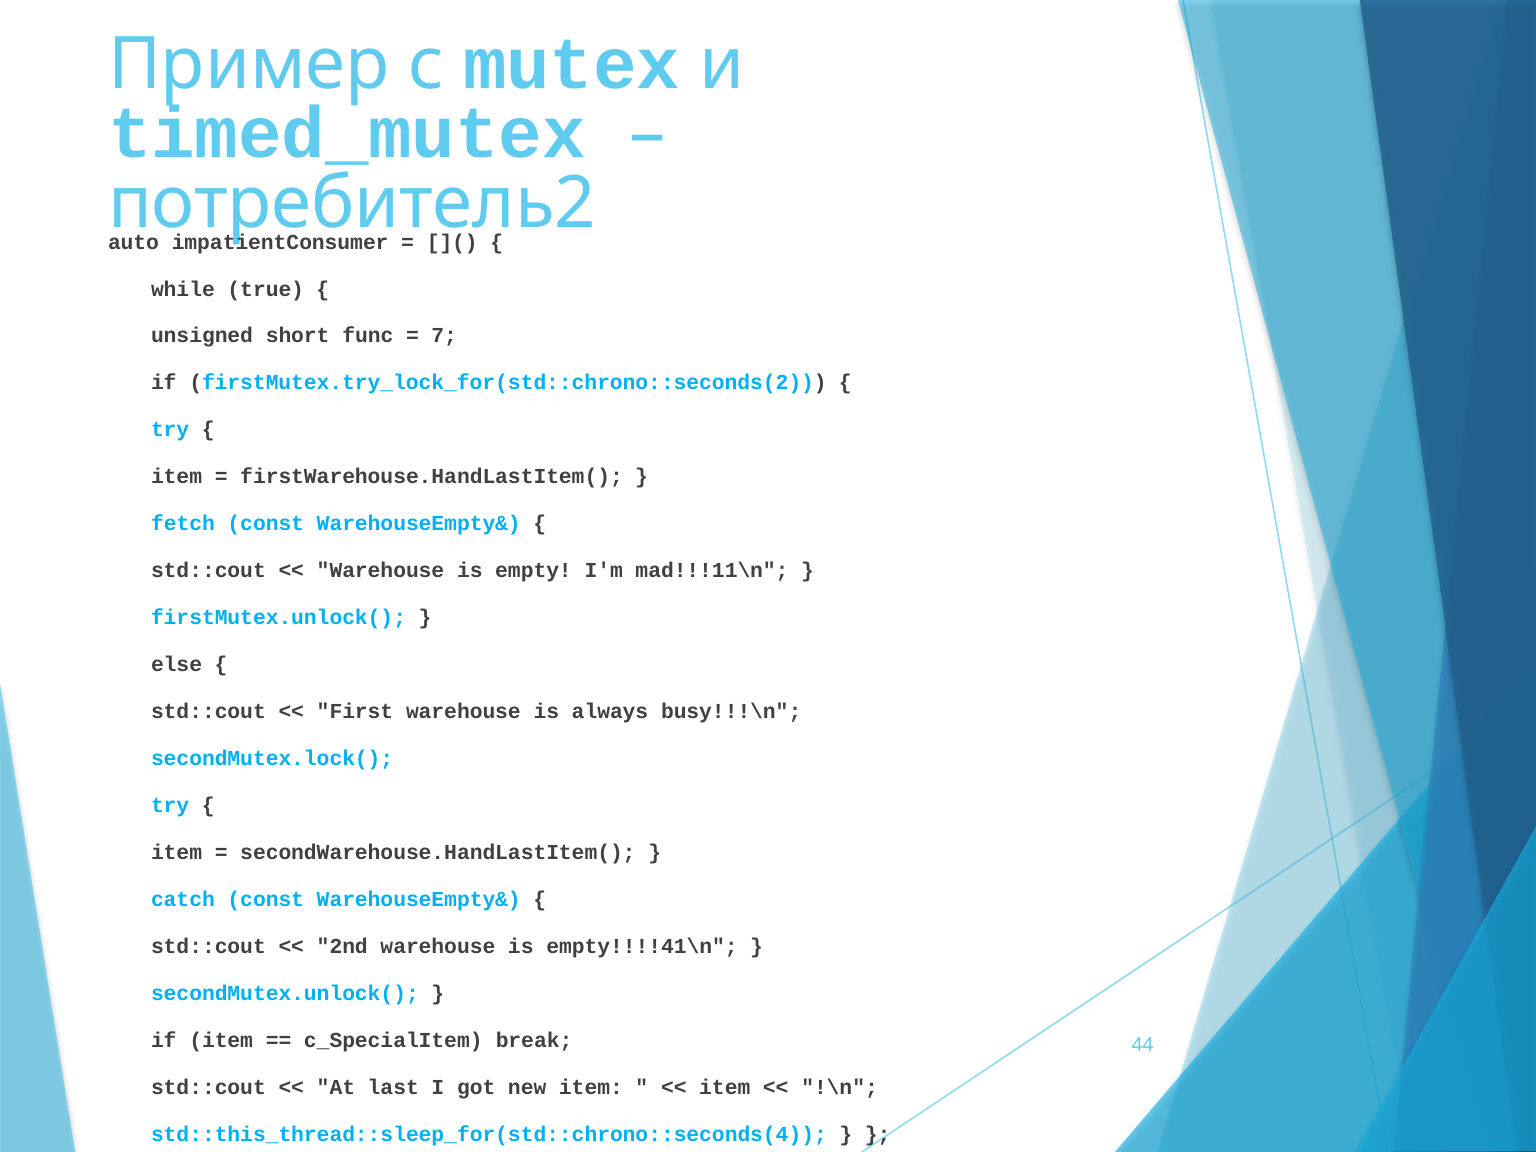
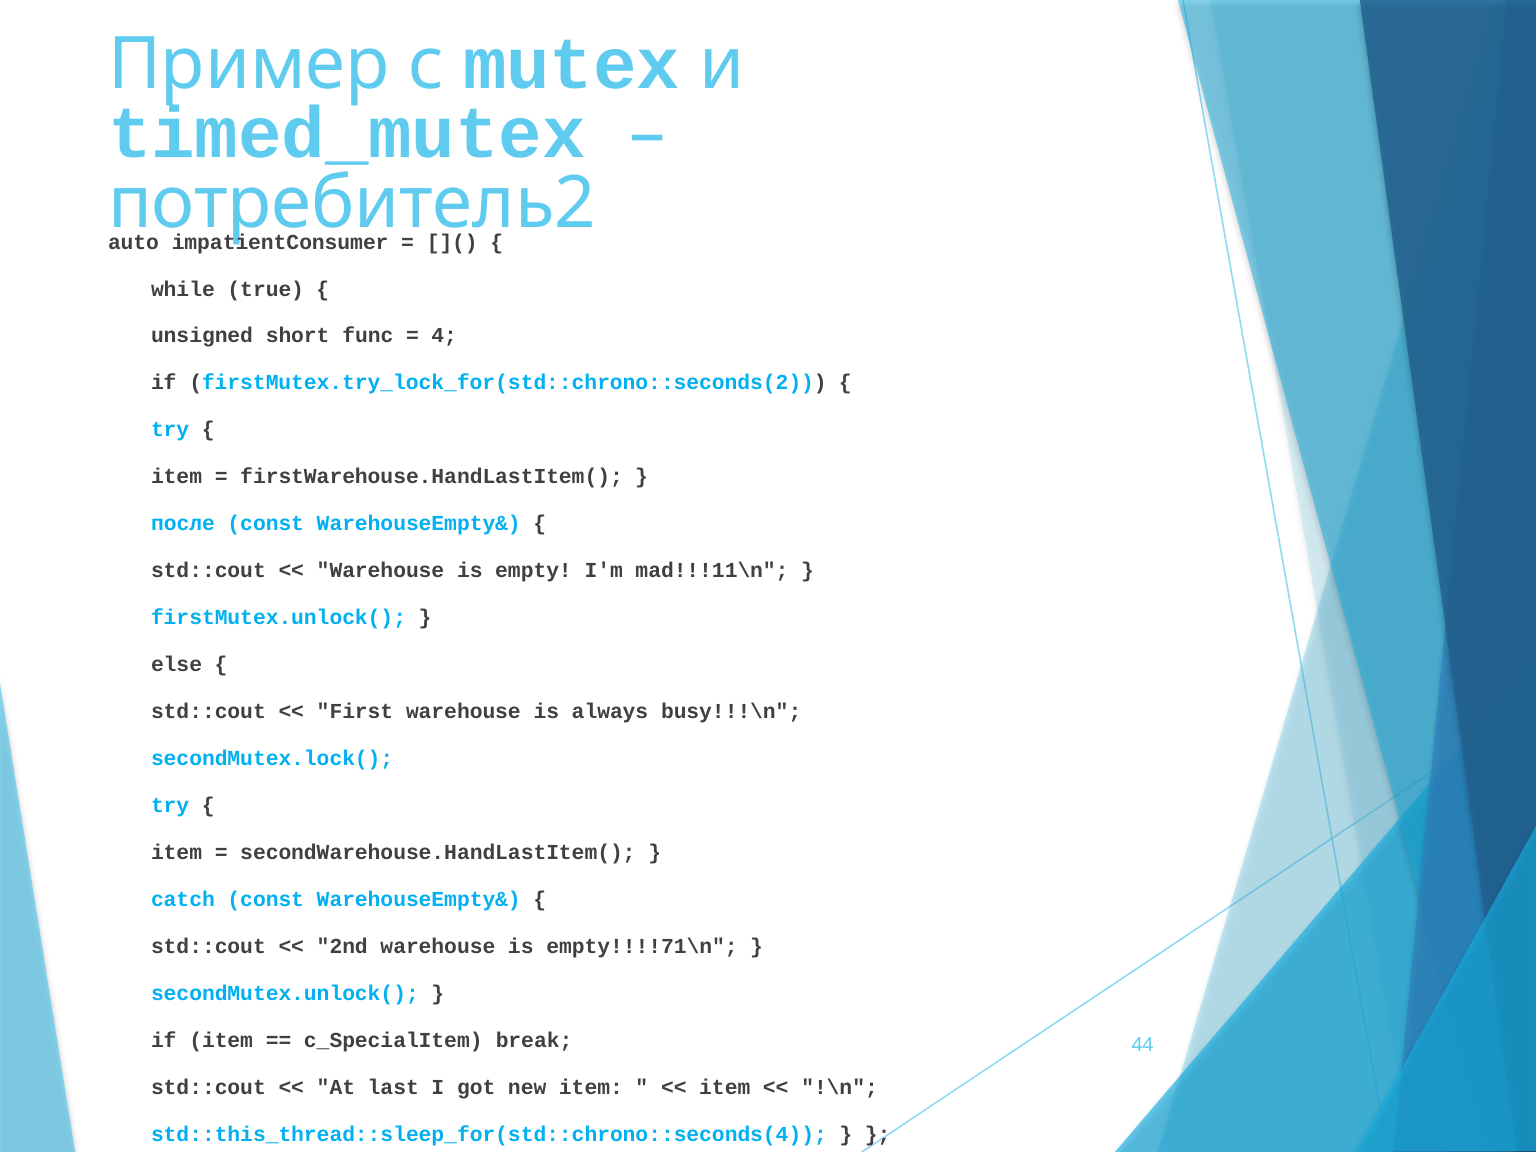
7: 7 -> 4
fetch: fetch -> после
empty!!!!41\n: empty!!!!41\n -> empty!!!!71\n
